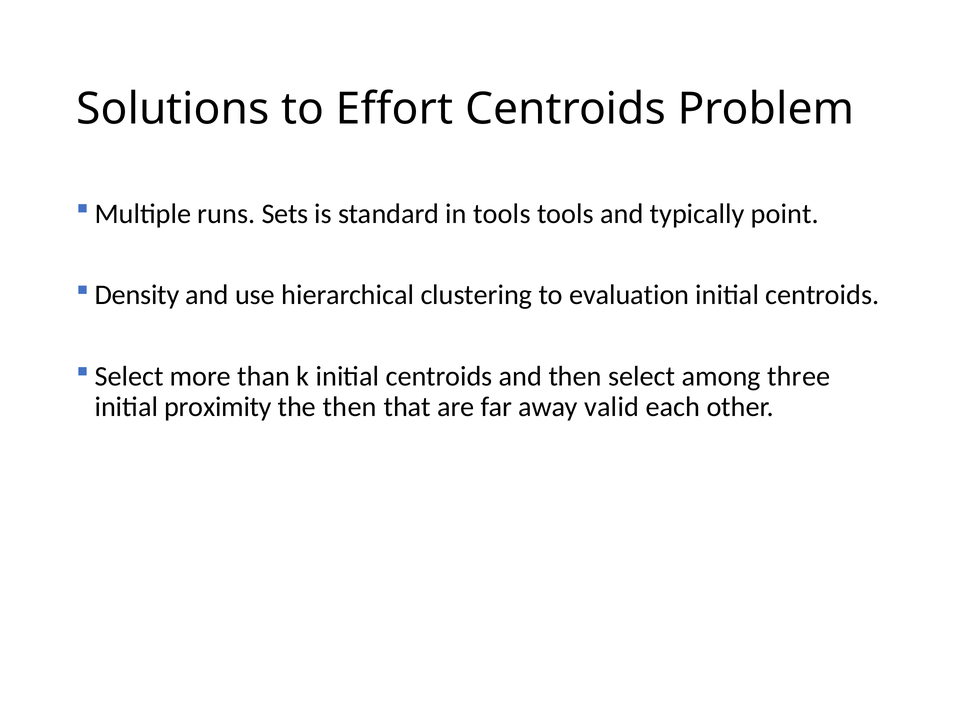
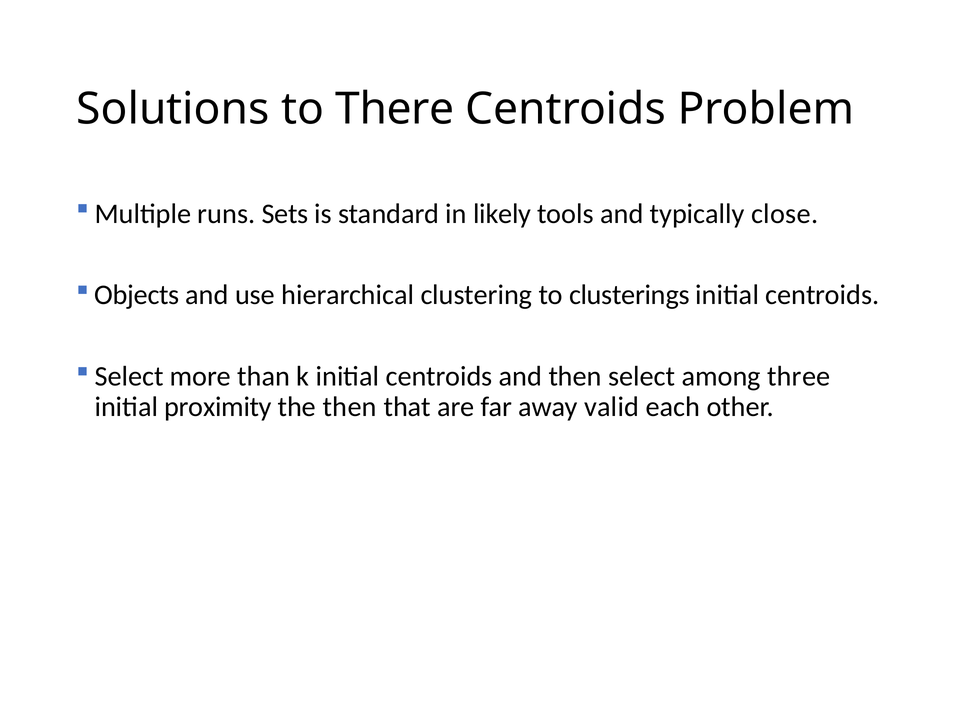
Effort: Effort -> There
in tools: tools -> likely
point: point -> close
Density: Density -> Objects
evaluation: evaluation -> clusterings
